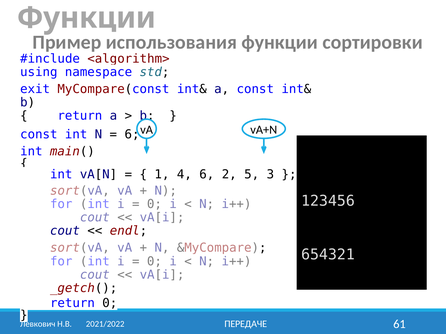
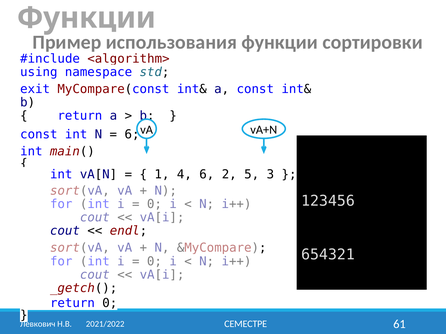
ПЕРЕДАЧЕ: ПЕРЕДАЧЕ -> СЕМЕСТРЕ
